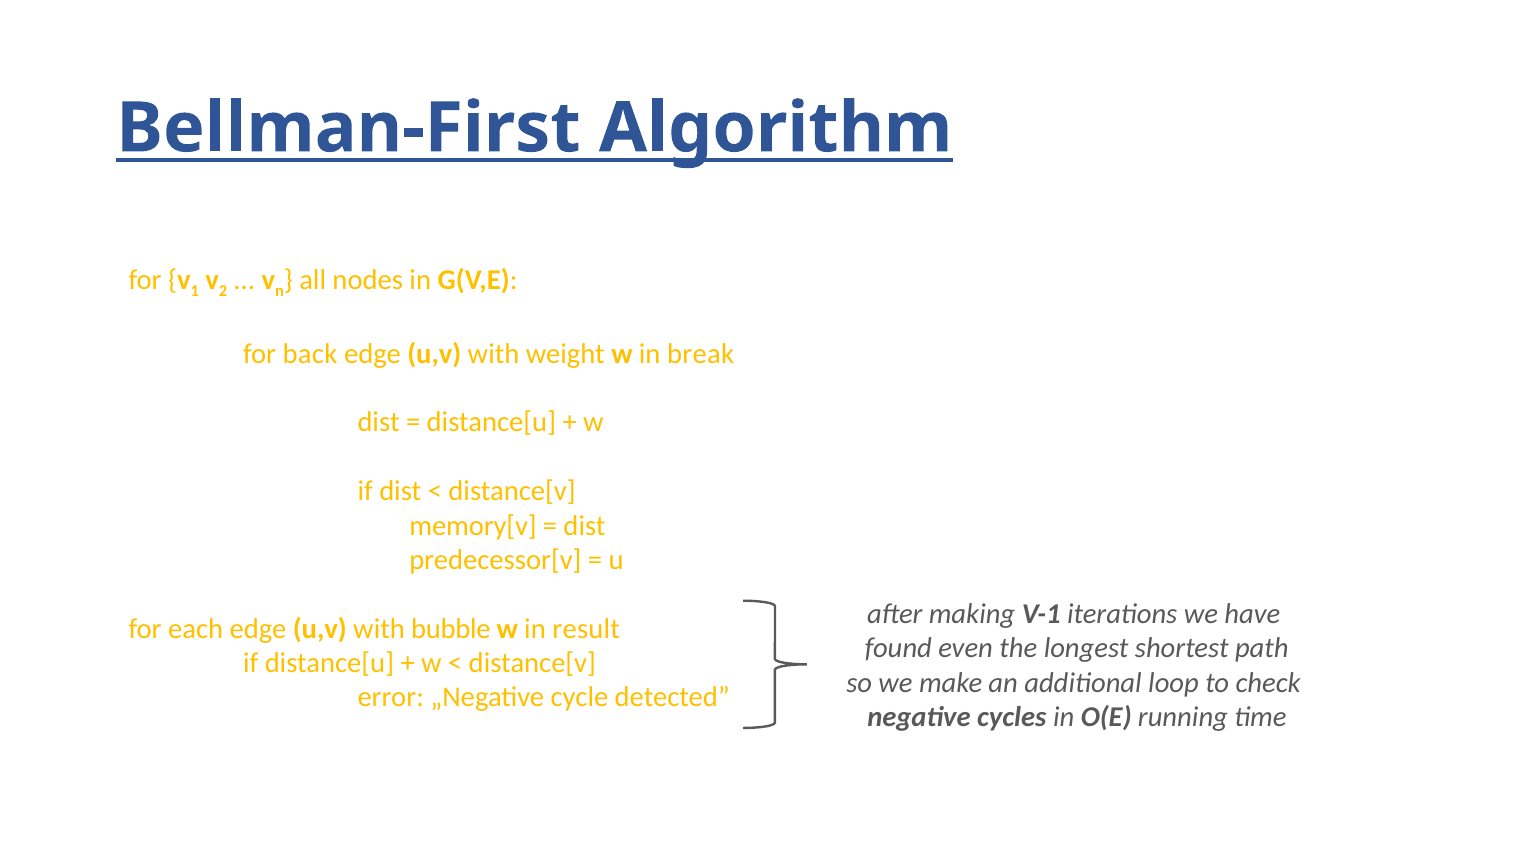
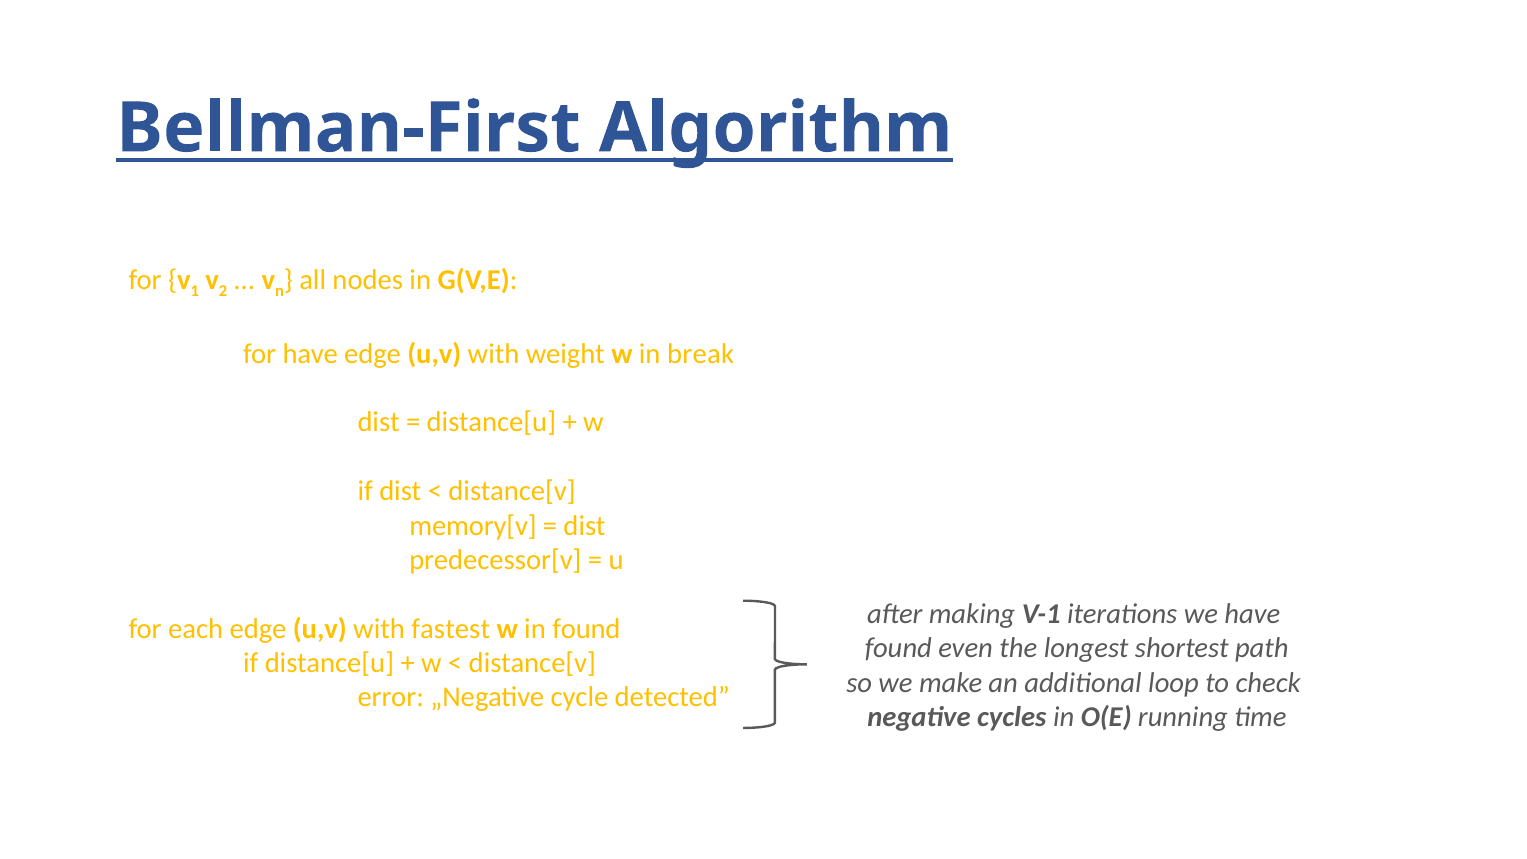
for back: back -> have
bubble: bubble -> fastest
in result: result -> found
